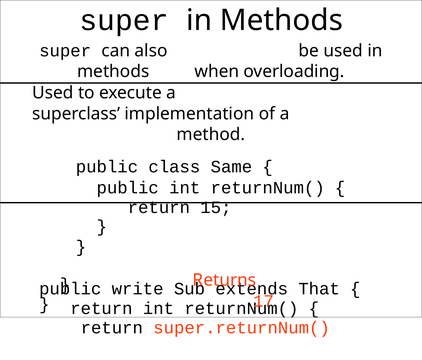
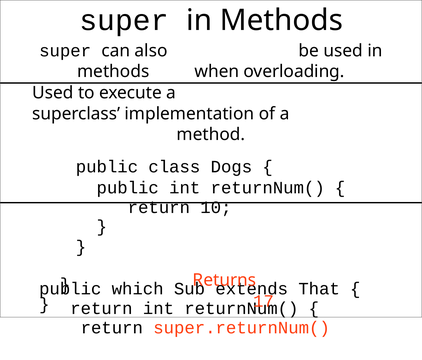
Same: Same -> Dogs
15: 15 -> 10
write: write -> which
